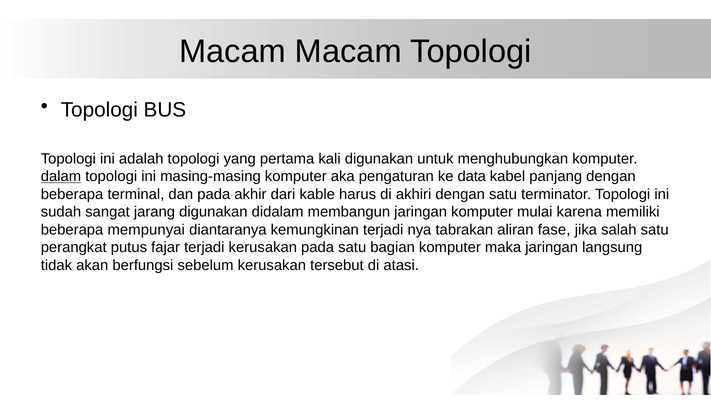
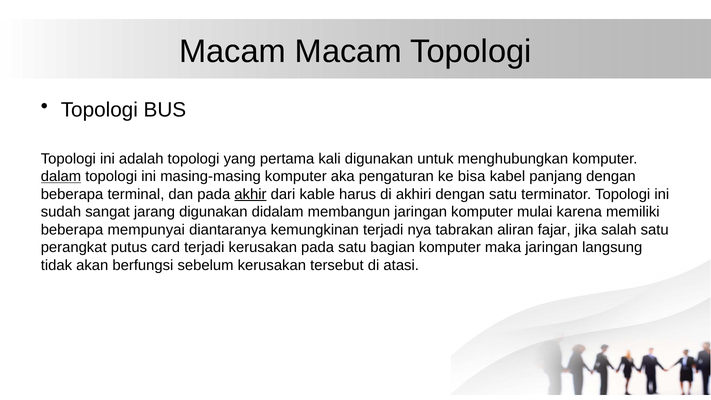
data: data -> bisa
akhir underline: none -> present
fase: fase -> fajar
fajar: fajar -> card
